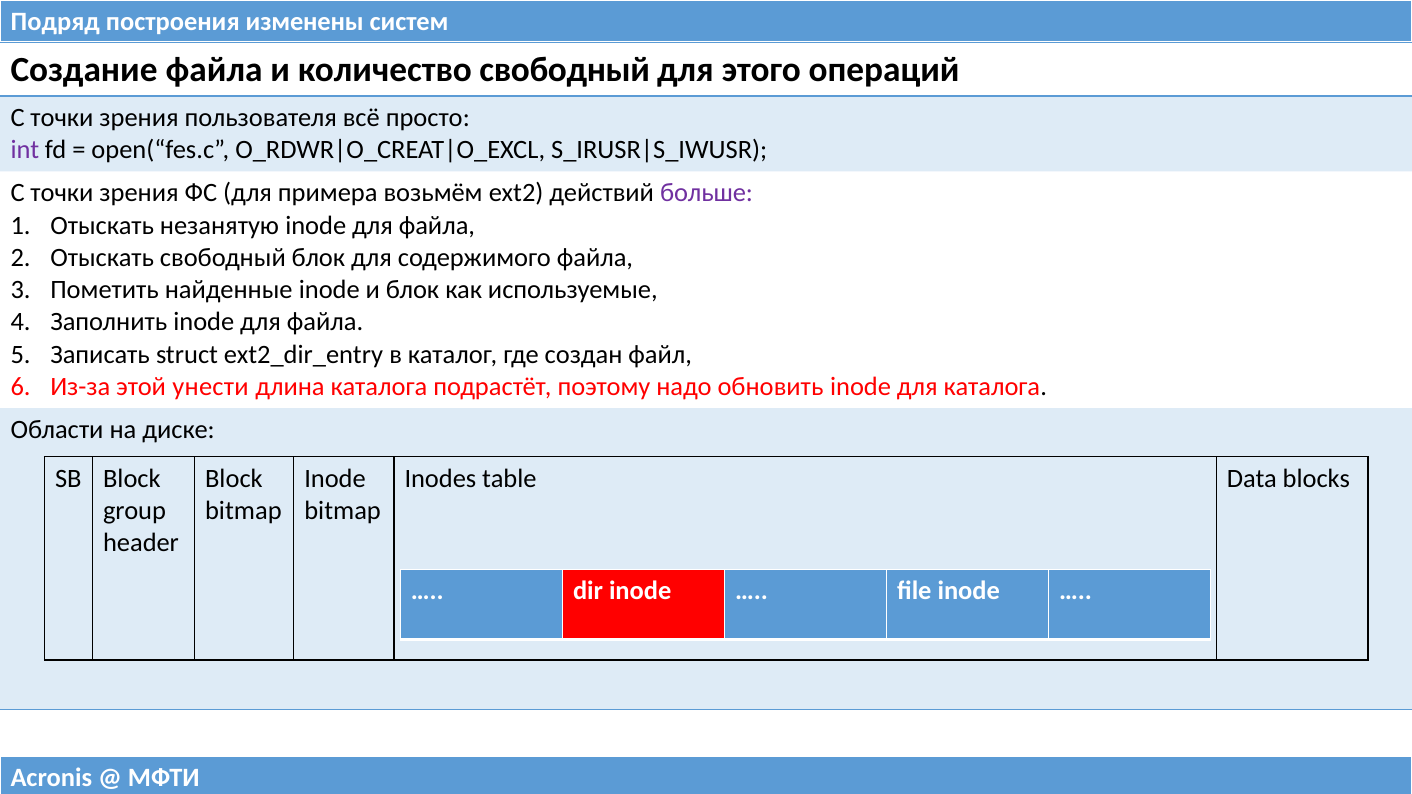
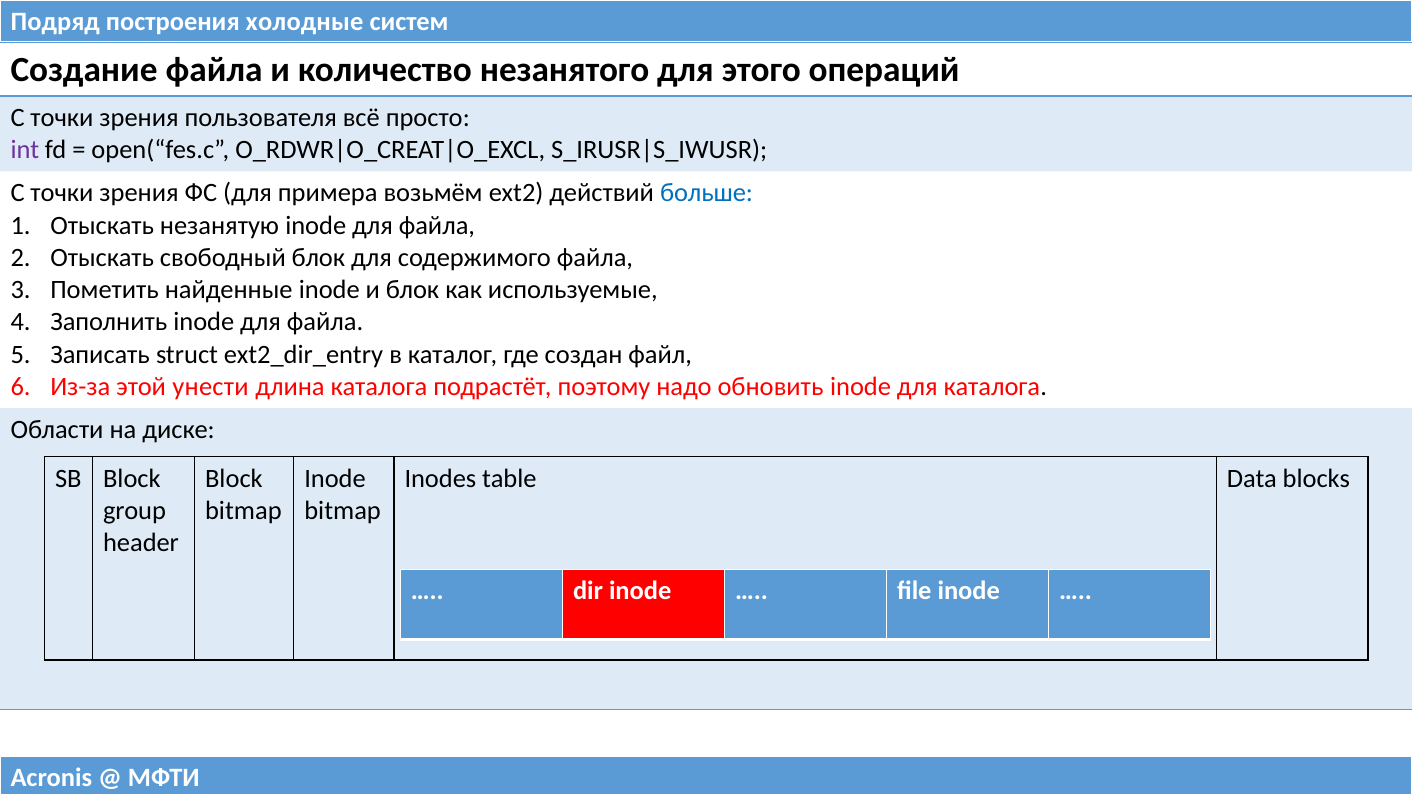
изменены: изменены -> холодные
количество свободный: свободный -> незанятого
больше colour: purple -> blue
